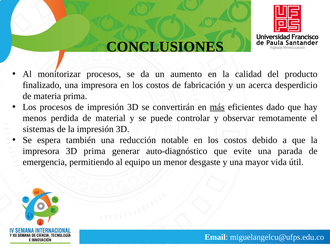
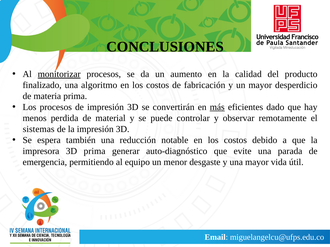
monitorizar underline: none -> present
una impresora: impresora -> algoritmo
un acerca: acerca -> mayor
